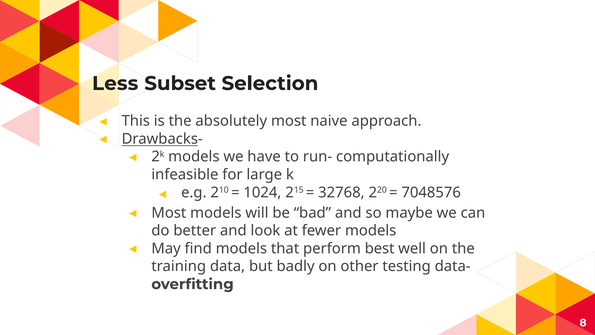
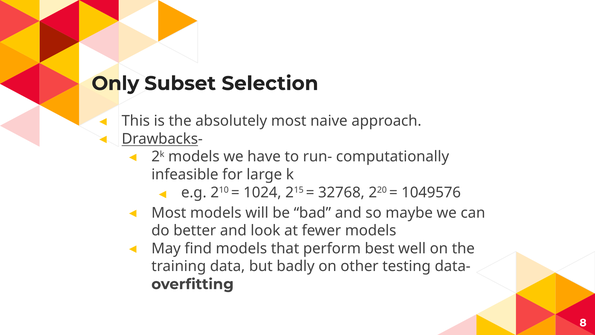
Less: Less -> Only
7048576: 7048576 -> 1049576
